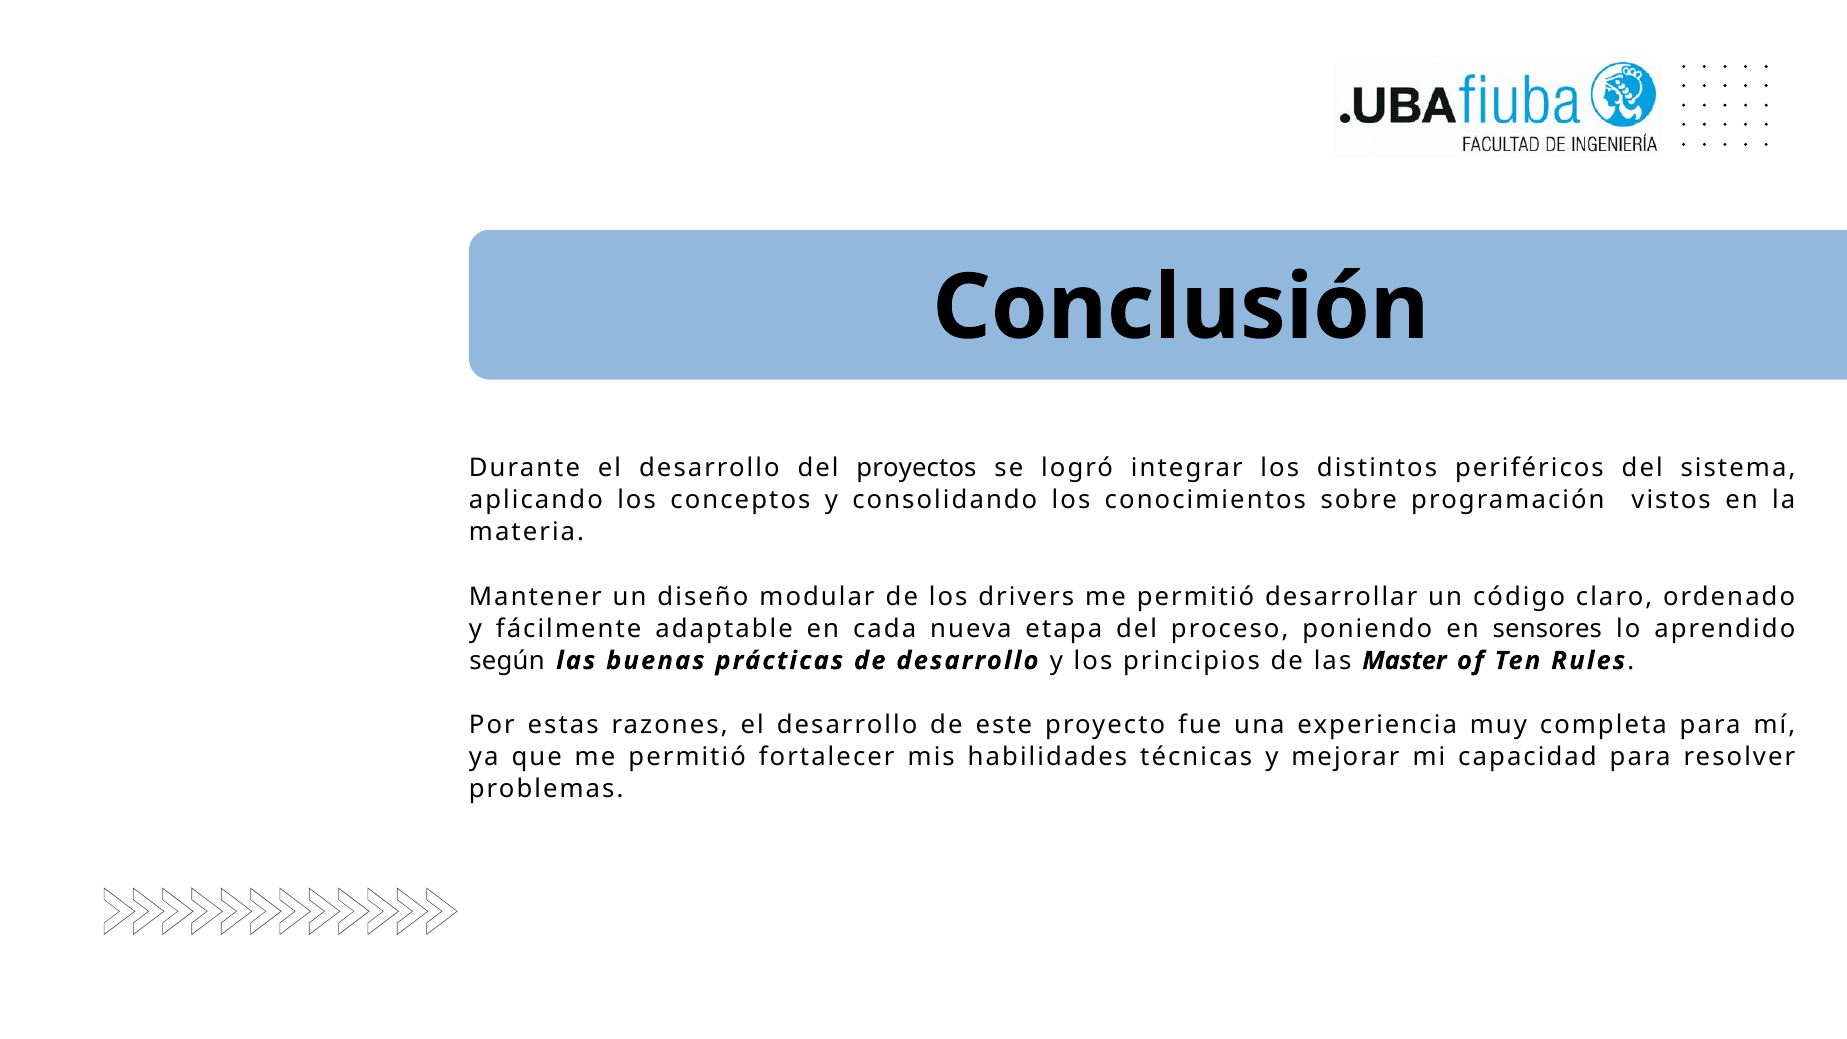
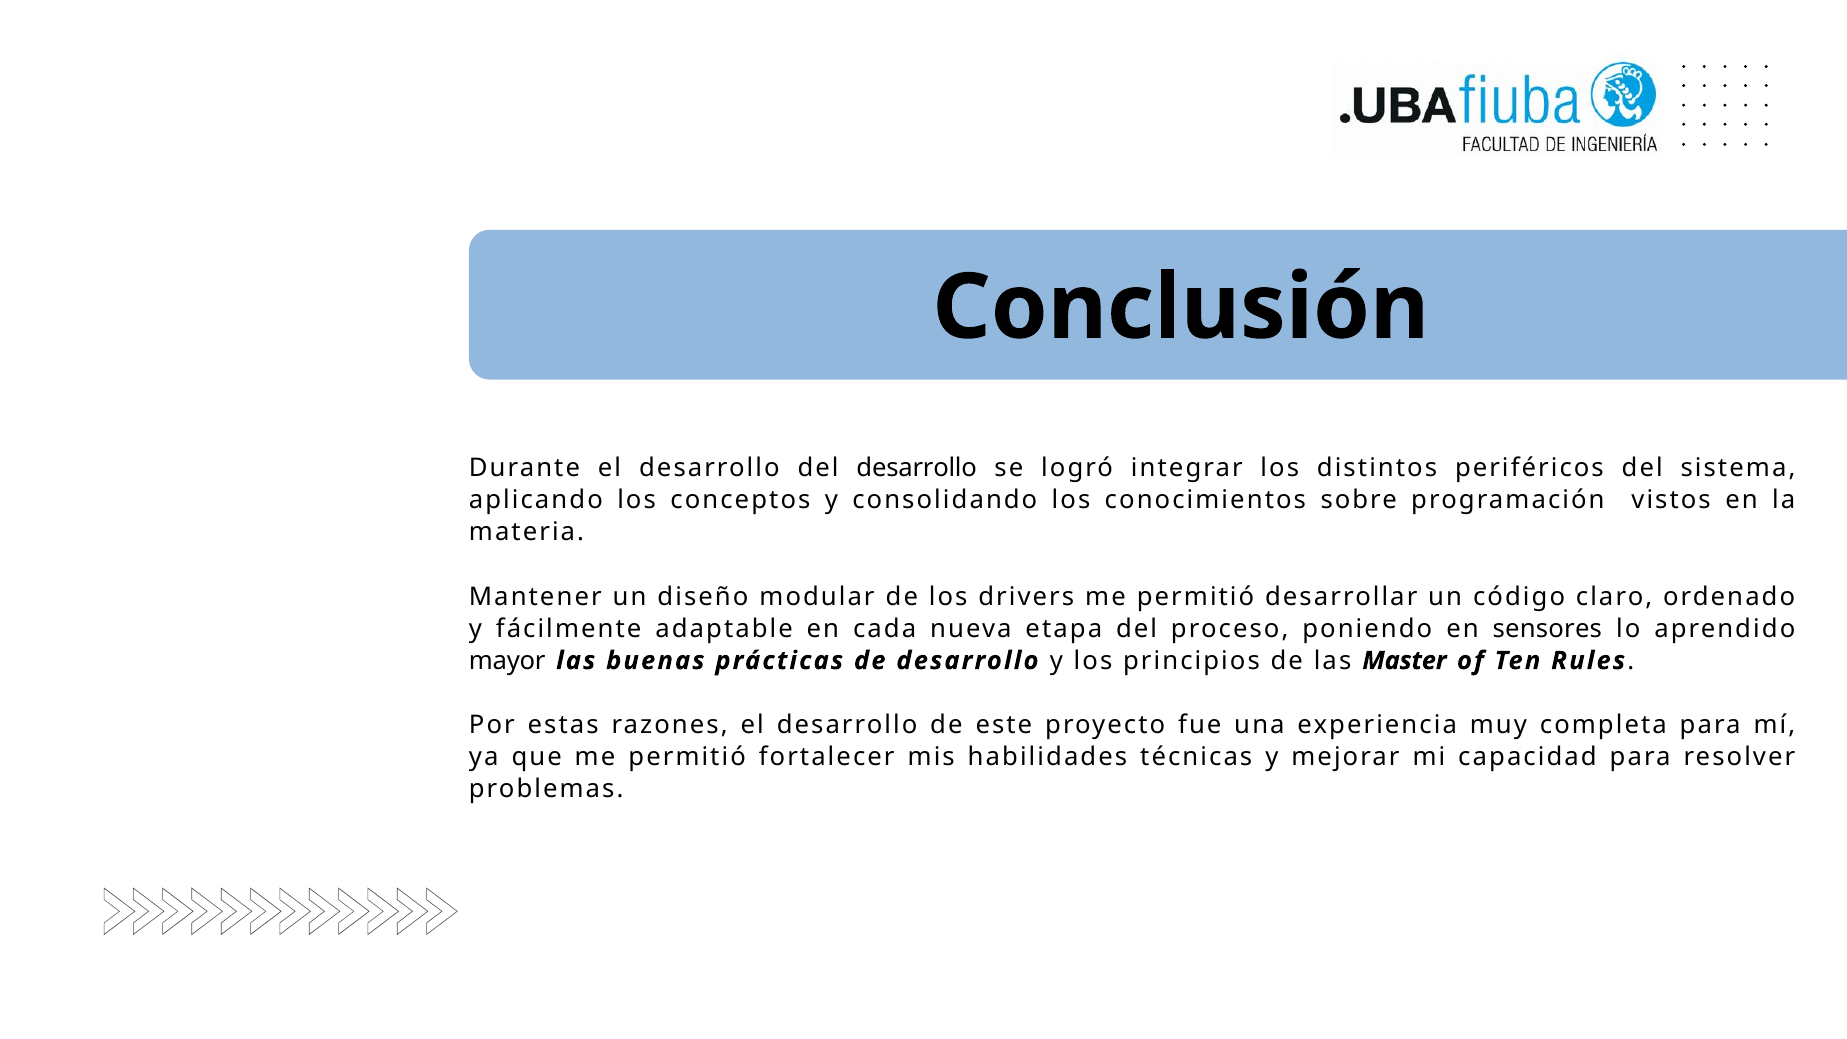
del proyectos: proyectos -> desarrollo
según: según -> mayor
